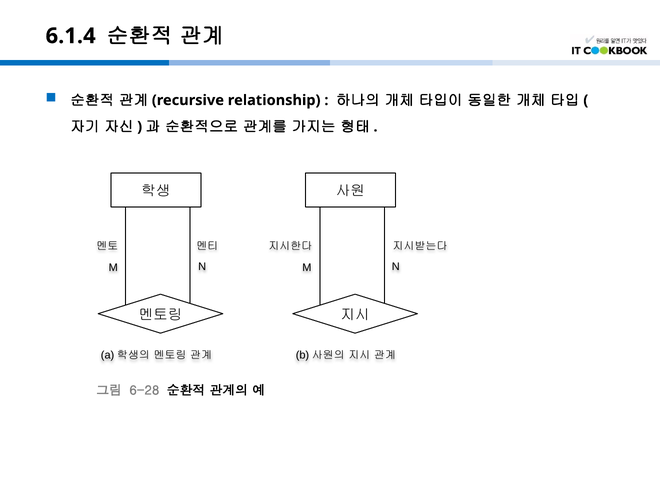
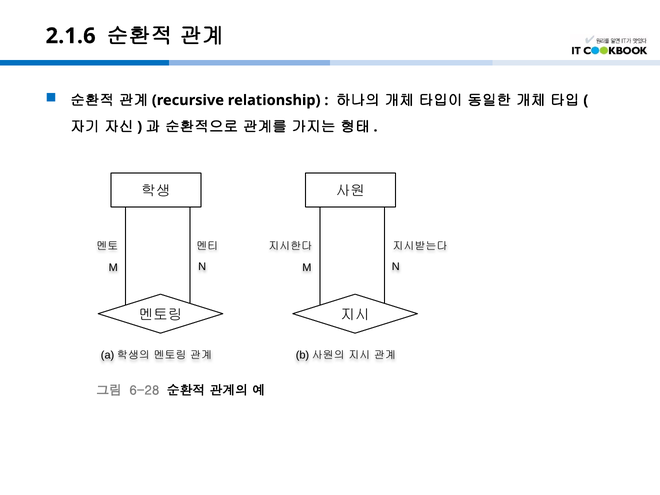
6.1.4: 6.1.4 -> 2.1.6
